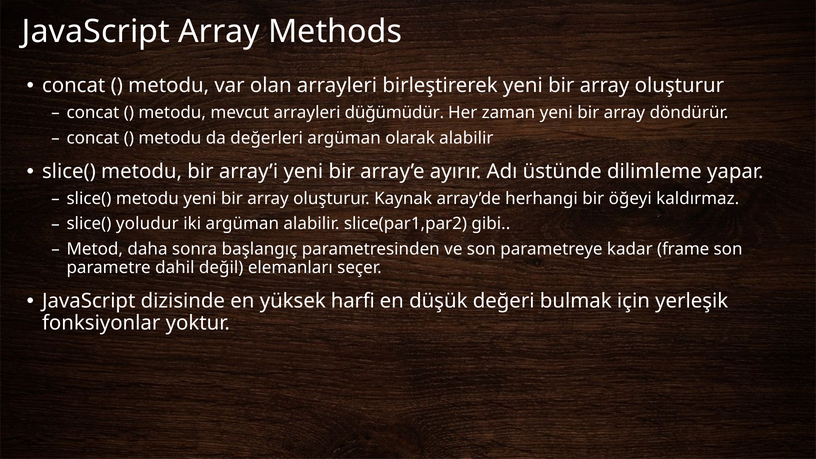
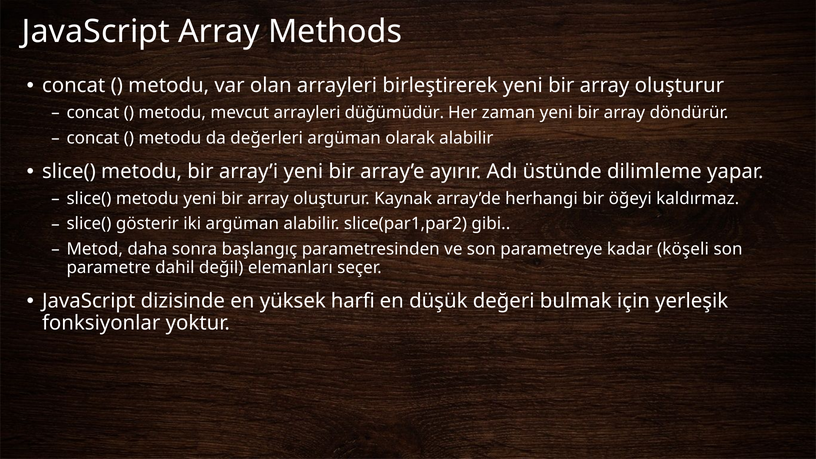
yoludur: yoludur -> gösterir
frame: frame -> köşeli
